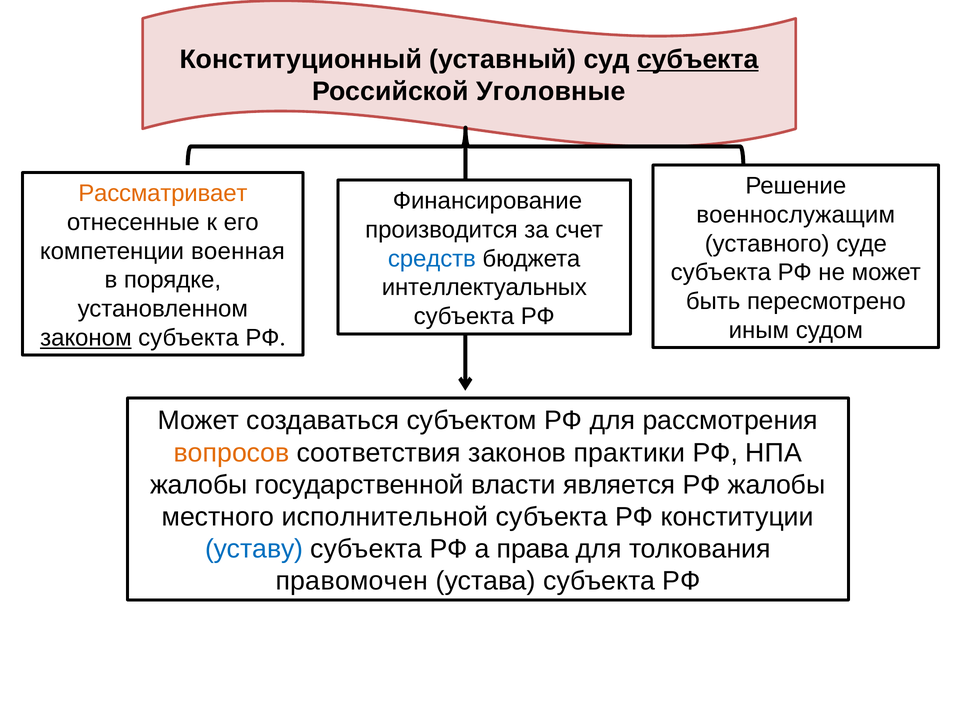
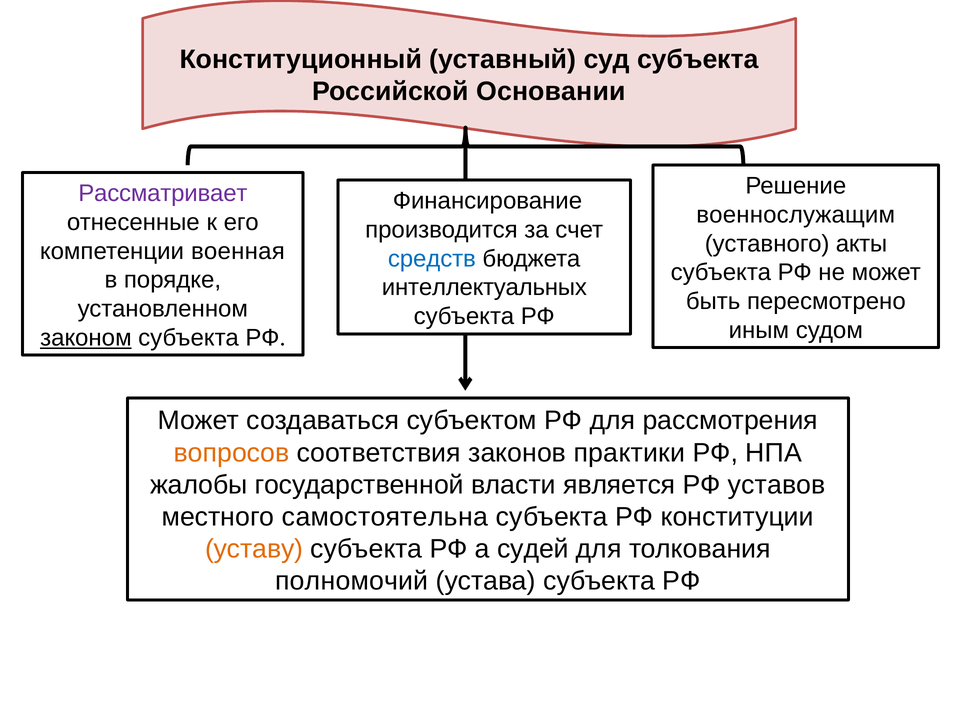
субъекта at (698, 59) underline: present -> none
Уголовные: Уголовные -> Основании
Рассматривает colour: orange -> purple
суде: суде -> акты
РФ жалобы: жалобы -> уставов
исполнительной: исполнительной -> самостоятельна
уставу colour: blue -> orange
права: права -> судей
правомочен: правомочен -> полномочий
